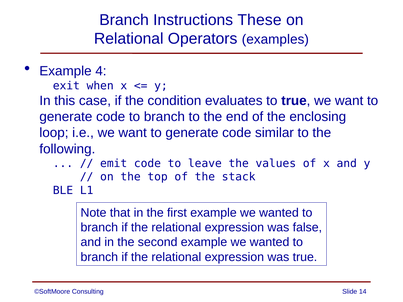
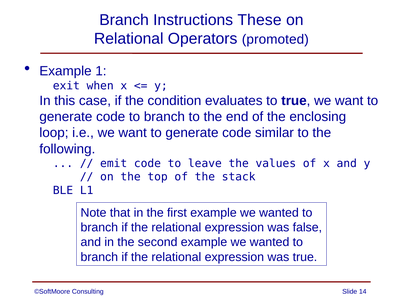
examples: examples -> promoted
4: 4 -> 1
